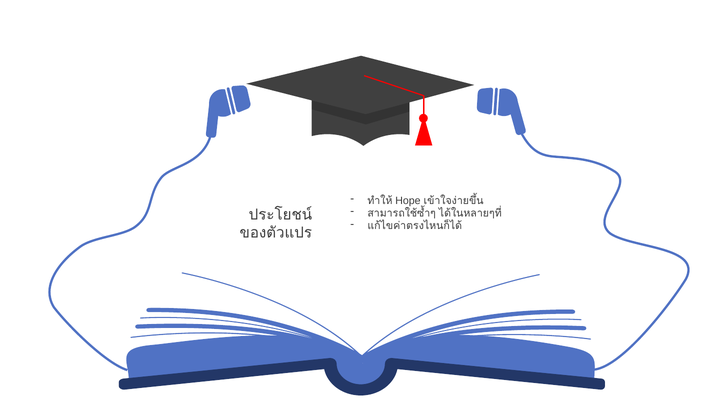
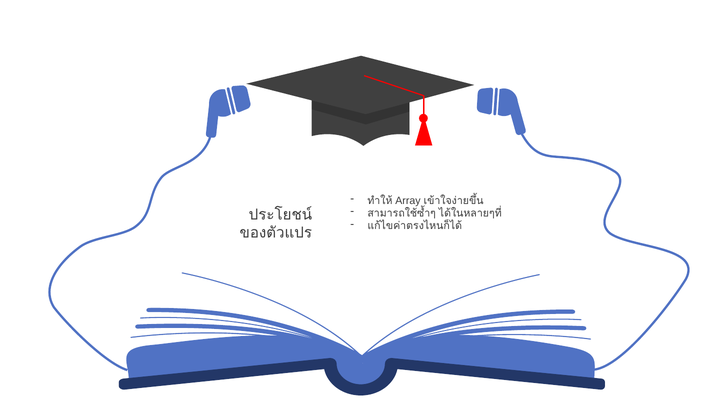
Hope: Hope -> Array
